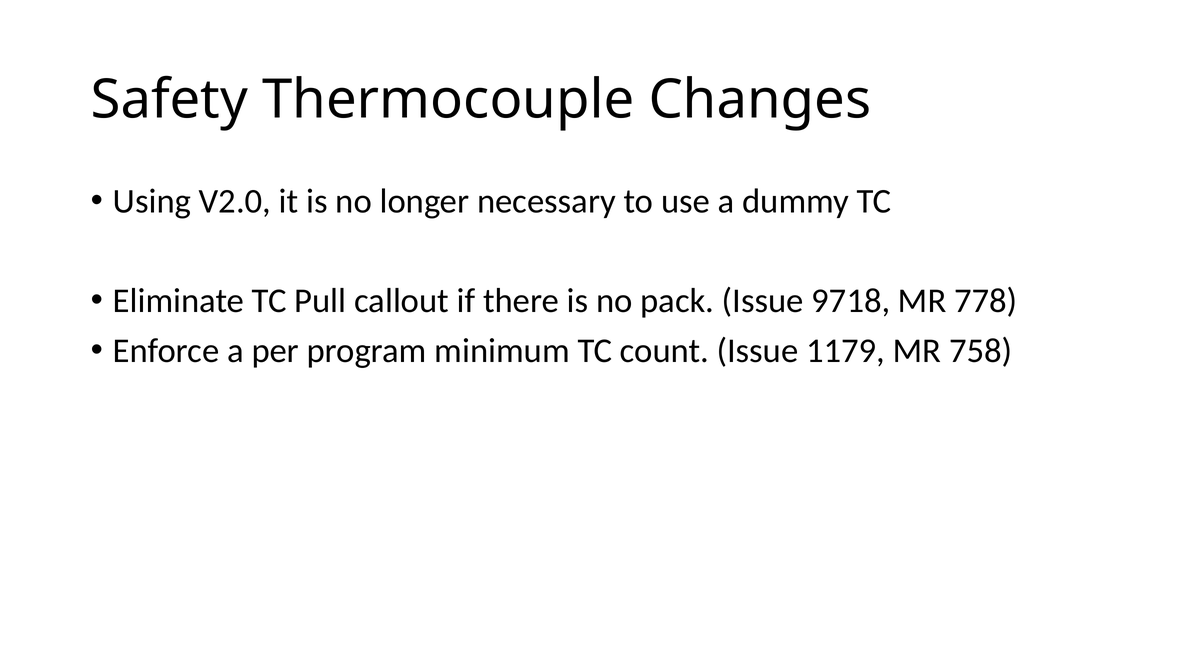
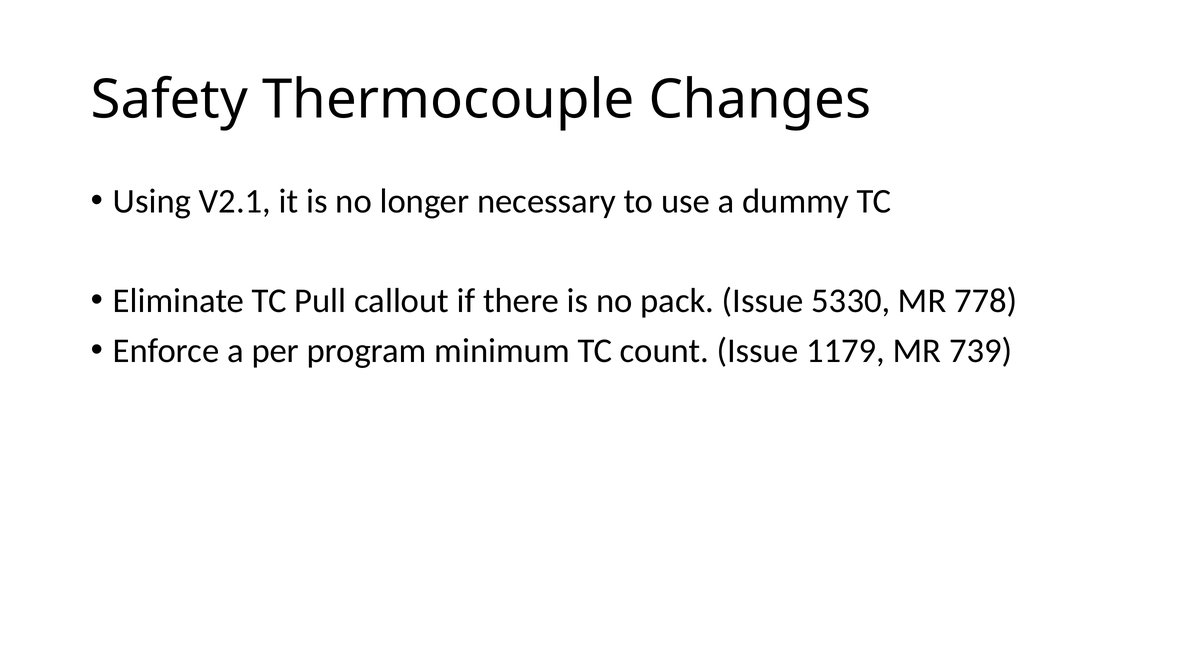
V2.0: V2.0 -> V2.1
9718: 9718 -> 5330
758: 758 -> 739
